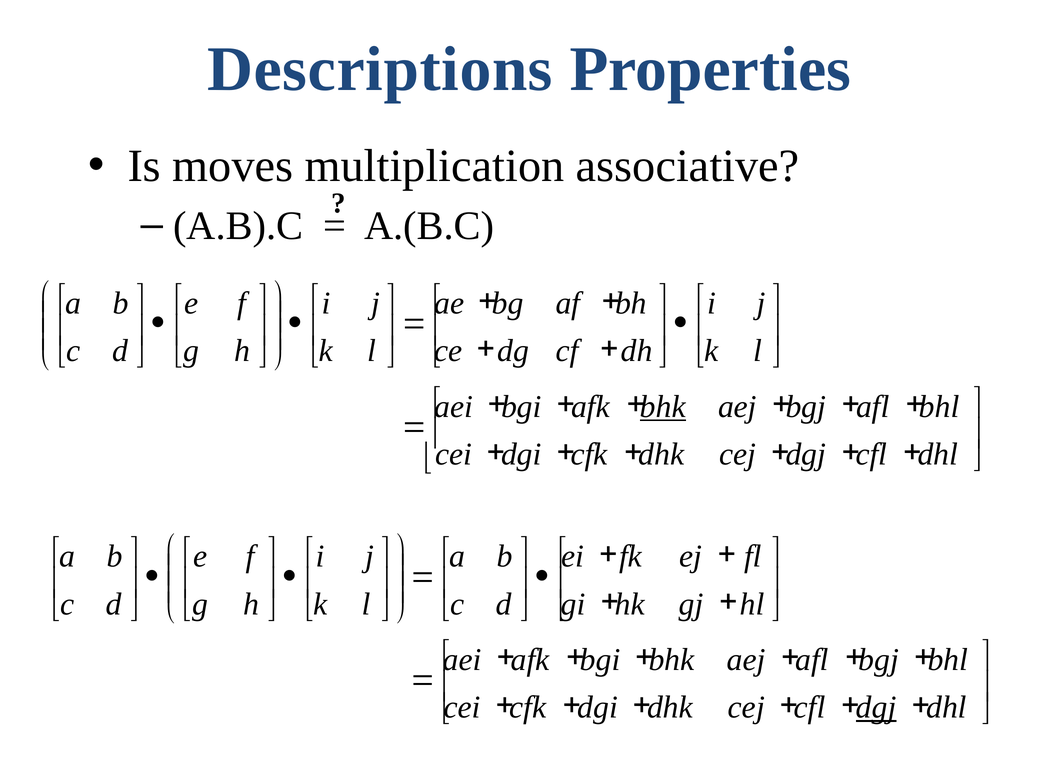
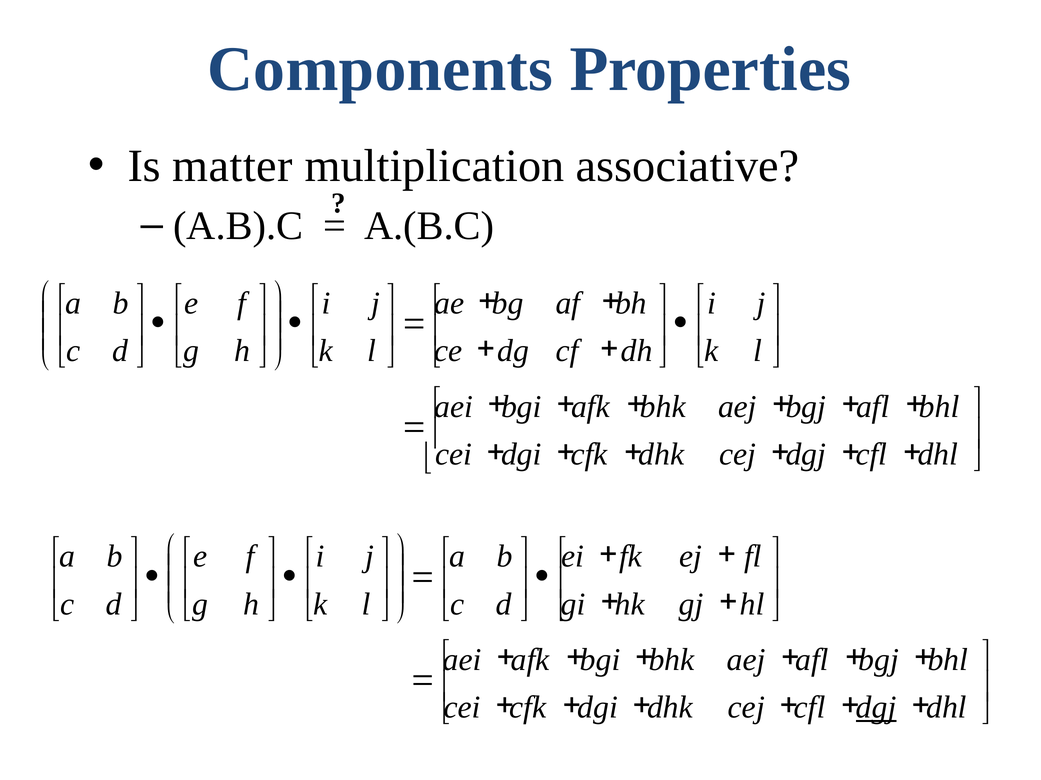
Descriptions: Descriptions -> Components
moves: moves -> matter
bhk at (663, 407) underline: present -> none
